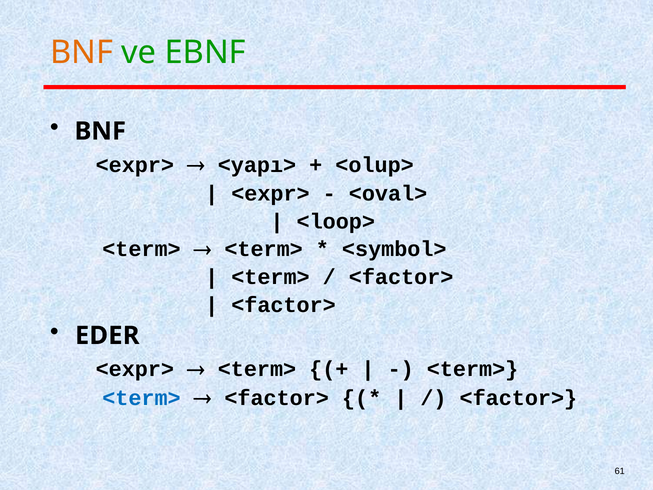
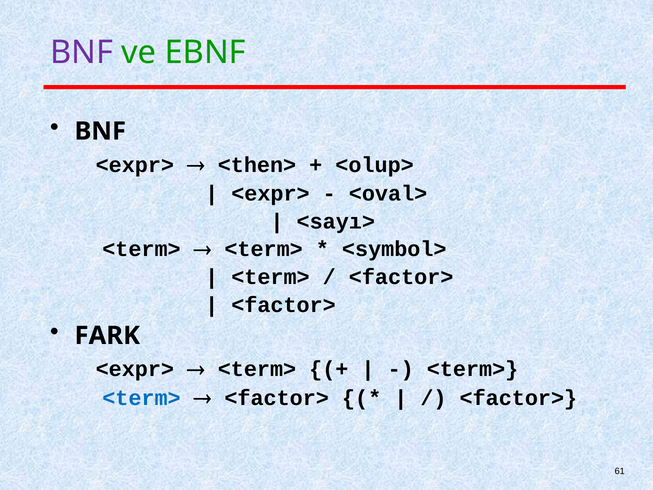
BNF at (82, 52) colour: orange -> purple
<yapı>: <yapı> -> <then>
<loop>: <loop> -> <sayı>
EDER: EDER -> FARK
